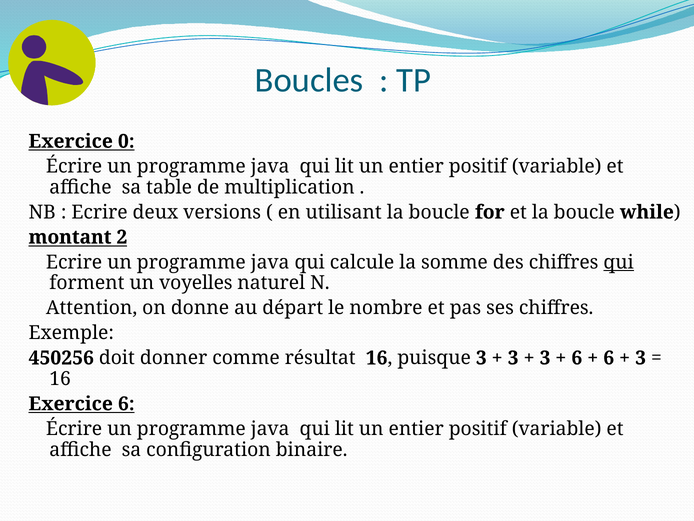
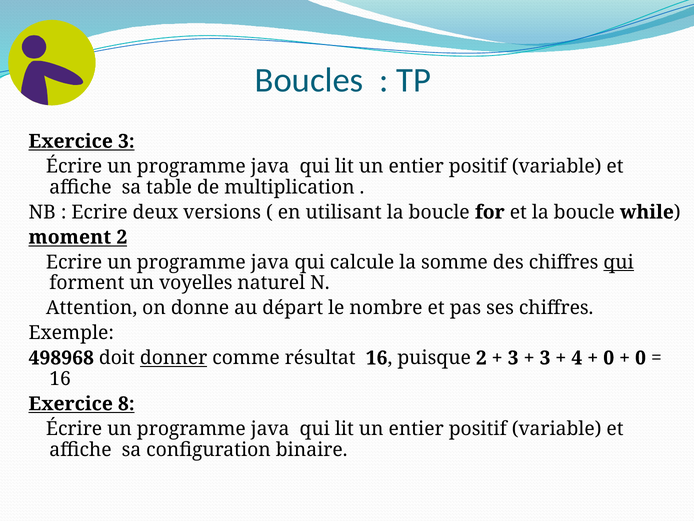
Exercice 0: 0 -> 3
montant: montant -> moment
450256: 450256 -> 498968
donner underline: none -> present
puisque 3: 3 -> 2
6 at (577, 358): 6 -> 4
6 at (609, 358): 6 -> 0
3 at (641, 358): 3 -> 0
Exercice 6: 6 -> 8
